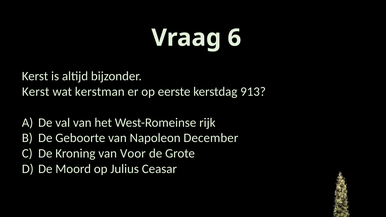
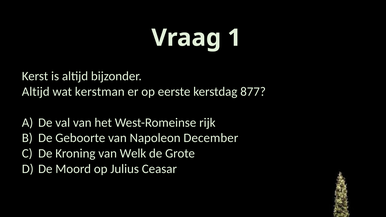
6: 6 -> 1
Kerst at (36, 92): Kerst -> Altijd
913: 913 -> 877
Voor: Voor -> Welk
